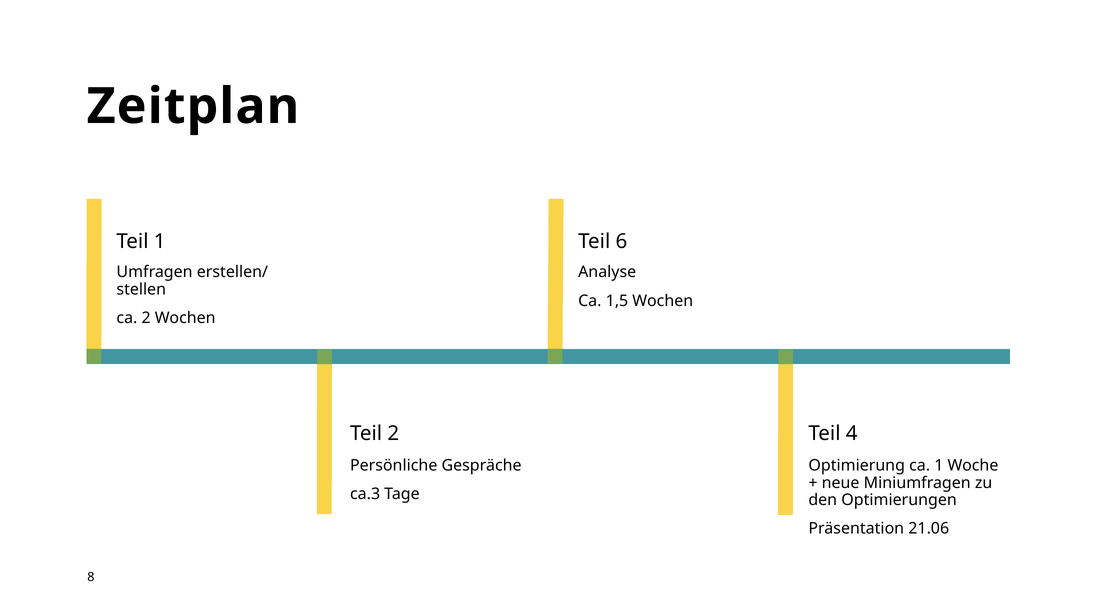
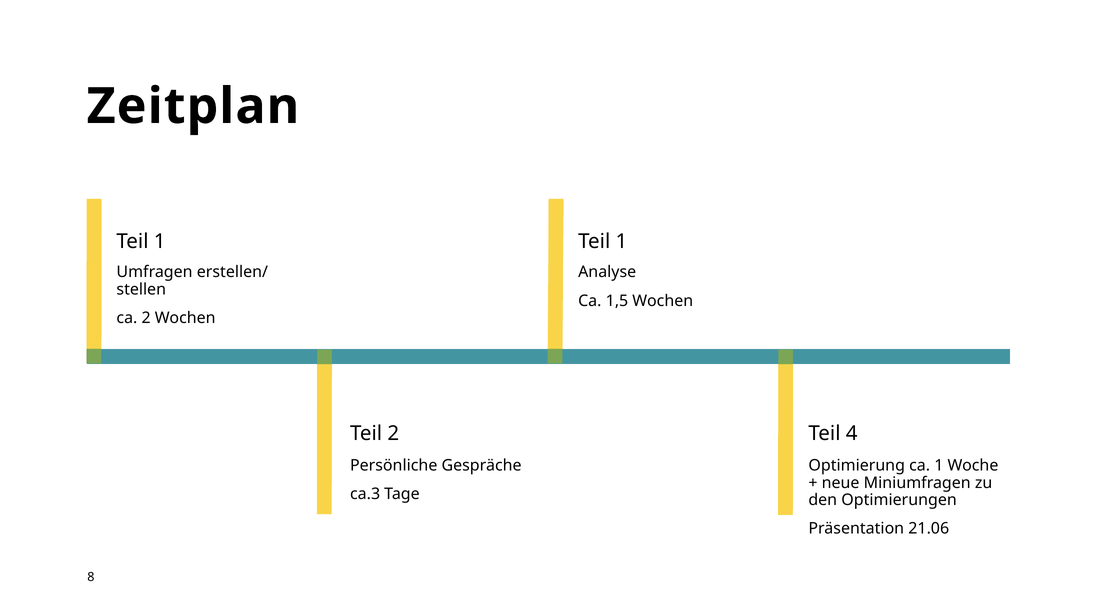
6 at (621, 242): 6 -> 1
